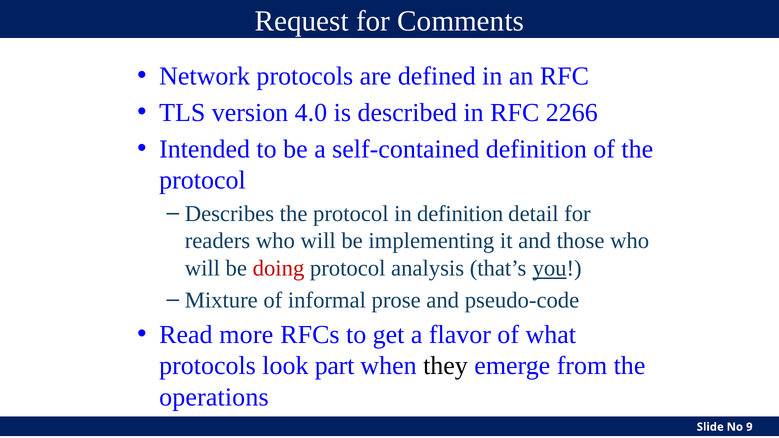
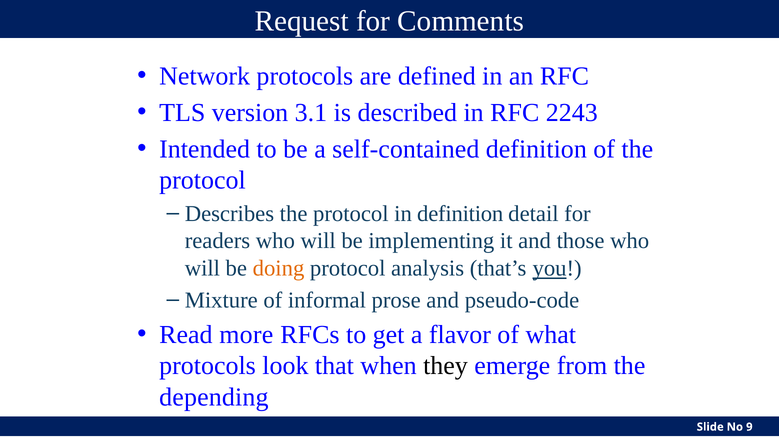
4.0: 4.0 -> 3.1
2266: 2266 -> 2243
doing colour: red -> orange
part: part -> that
operations: operations -> depending
